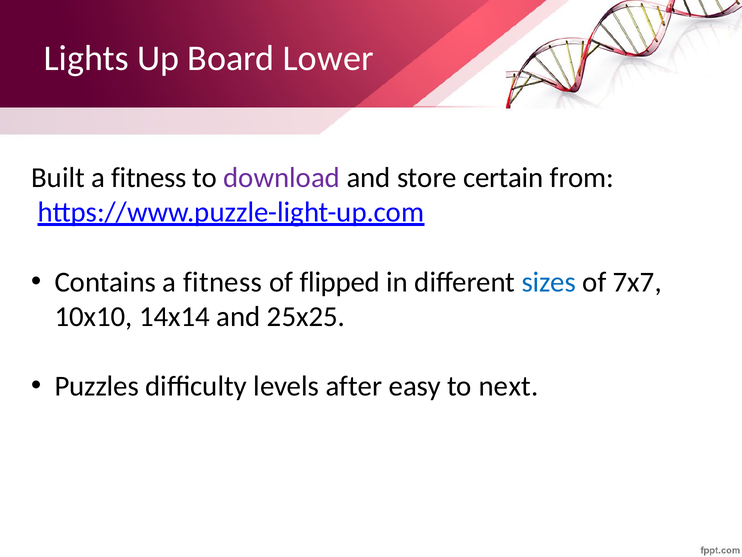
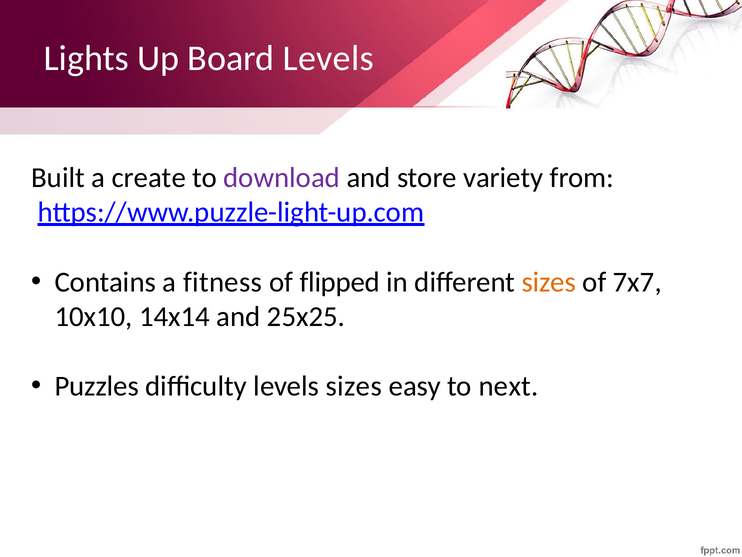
Board Lower: Lower -> Levels
Built a fitness: fitness -> create
certain: certain -> variety
sizes at (549, 282) colour: blue -> orange
levels after: after -> sizes
